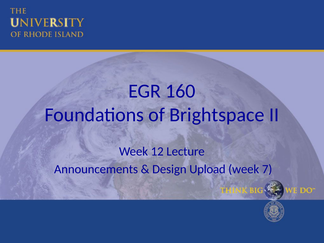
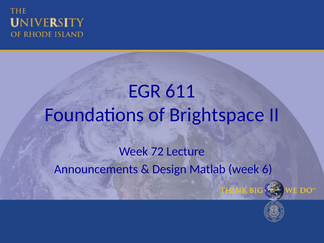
160: 160 -> 611
12: 12 -> 72
Upload: Upload -> Matlab
7: 7 -> 6
